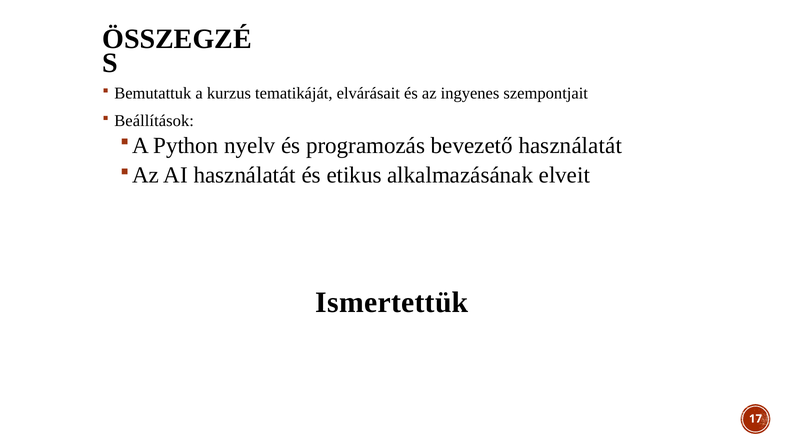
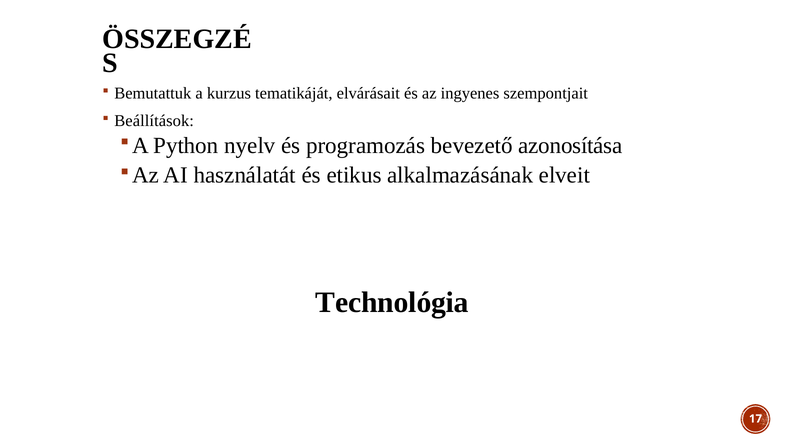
bevezető használatát: használatát -> azonosítása
Ismertettük: Ismertettük -> Technológia
